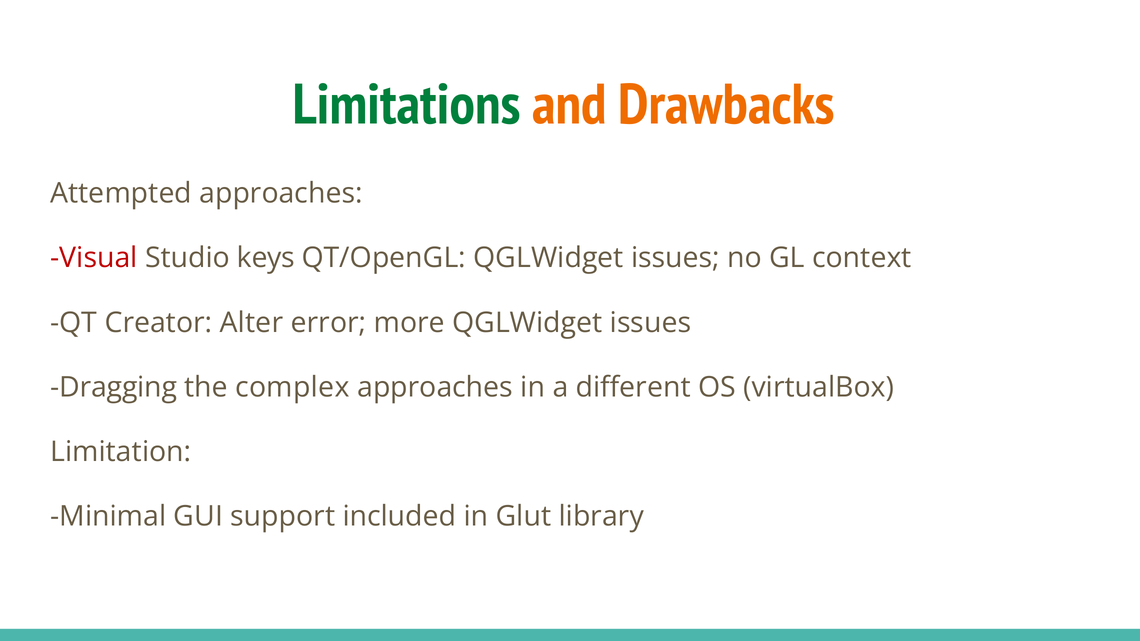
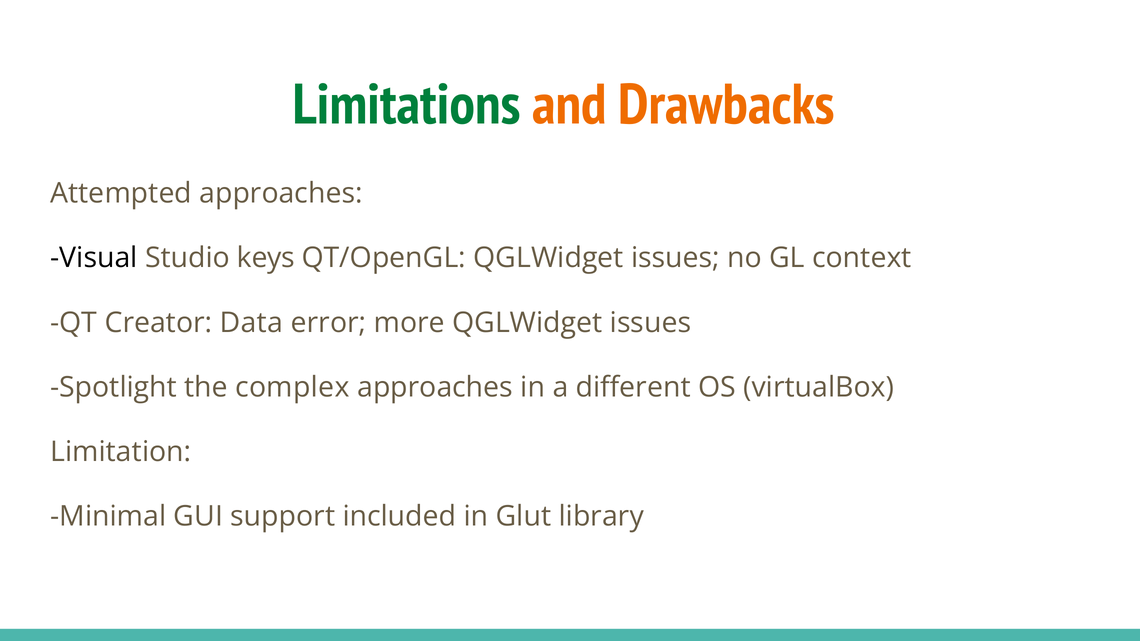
Visual colour: red -> black
Alter: Alter -> Data
Dragging: Dragging -> Spotlight
